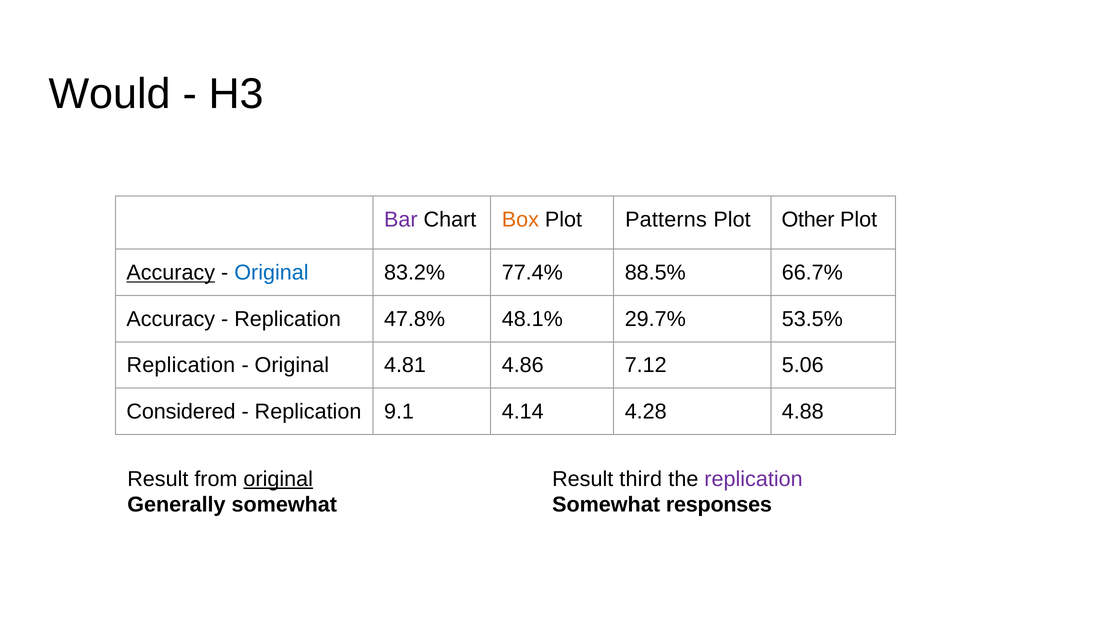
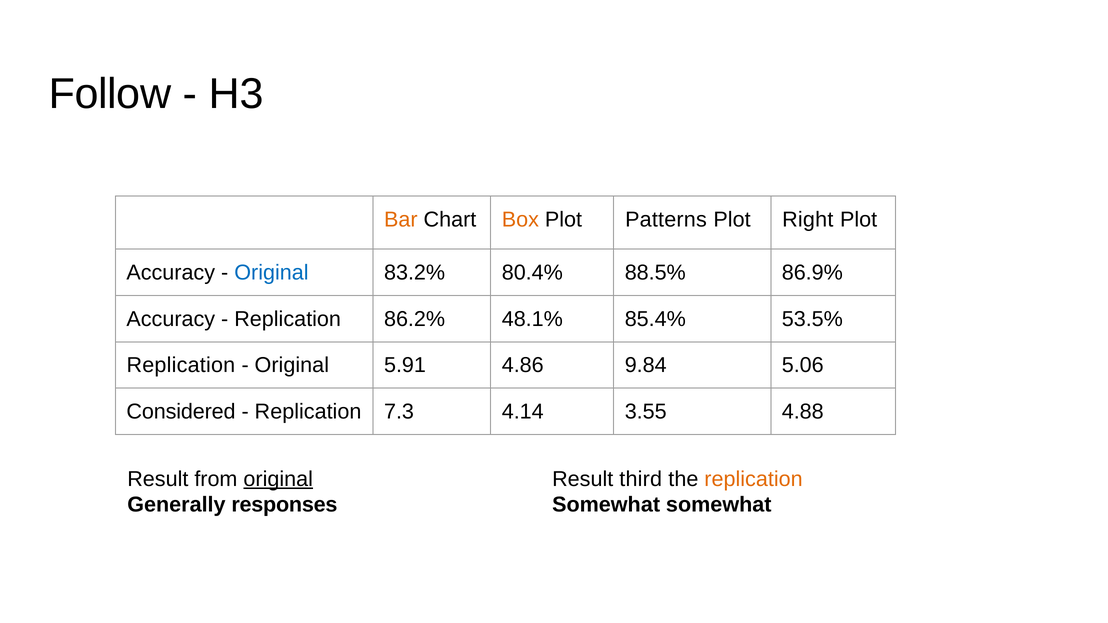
Would: Would -> Follow
Bar colour: purple -> orange
Other: Other -> Right
Accuracy at (171, 273) underline: present -> none
77.4%: 77.4% -> 80.4%
66.7%: 66.7% -> 86.9%
47.8%: 47.8% -> 86.2%
29.7%: 29.7% -> 85.4%
4.81: 4.81 -> 5.91
7.12: 7.12 -> 9.84
9.1: 9.1 -> 7.3
4.28: 4.28 -> 3.55
replication at (754, 479) colour: purple -> orange
Somewhat responses: responses -> somewhat
Generally somewhat: somewhat -> responses
